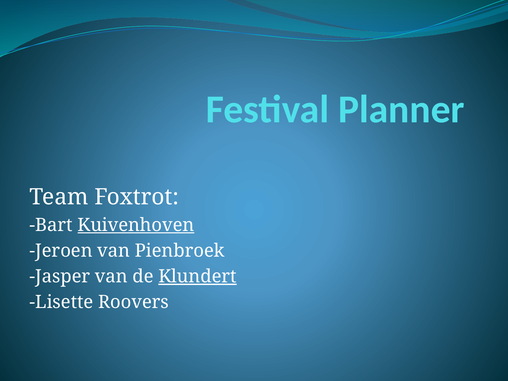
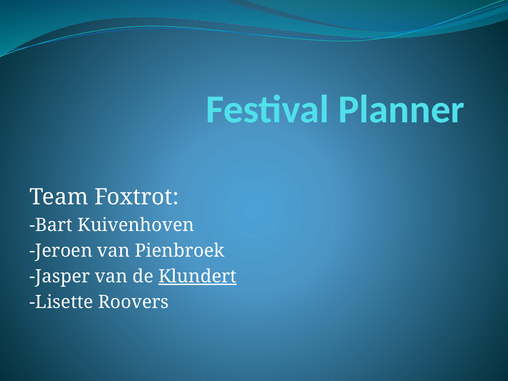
Kuivenhoven underline: present -> none
